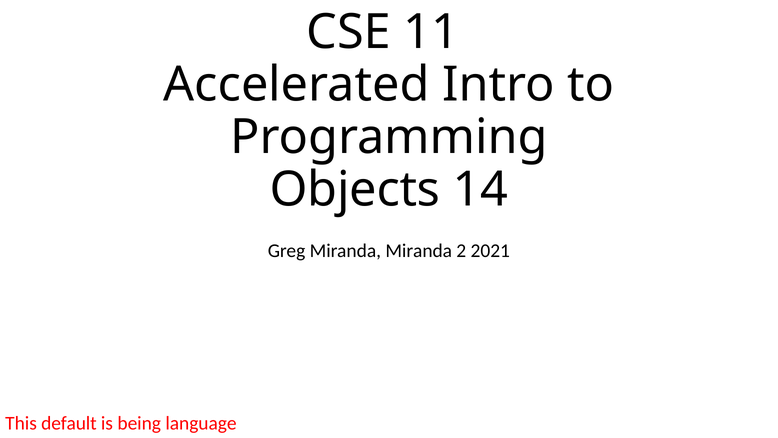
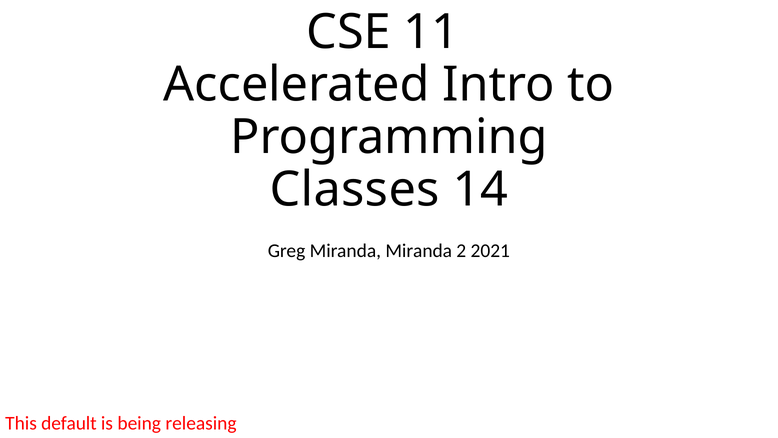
Objects: Objects -> Classes
language: language -> releasing
